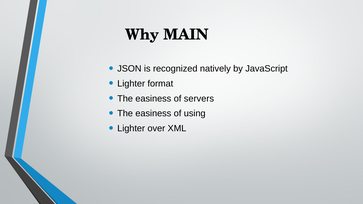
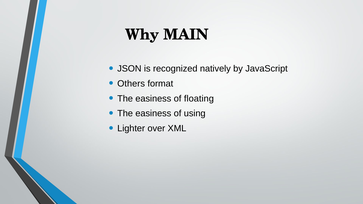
Lighter at (131, 84): Lighter -> Others
servers: servers -> floating
